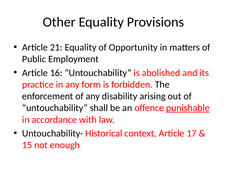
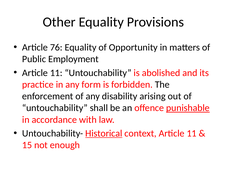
21: 21 -> 76
16 at (56, 73): 16 -> 11
Historical underline: none -> present
context Article 17: 17 -> 11
